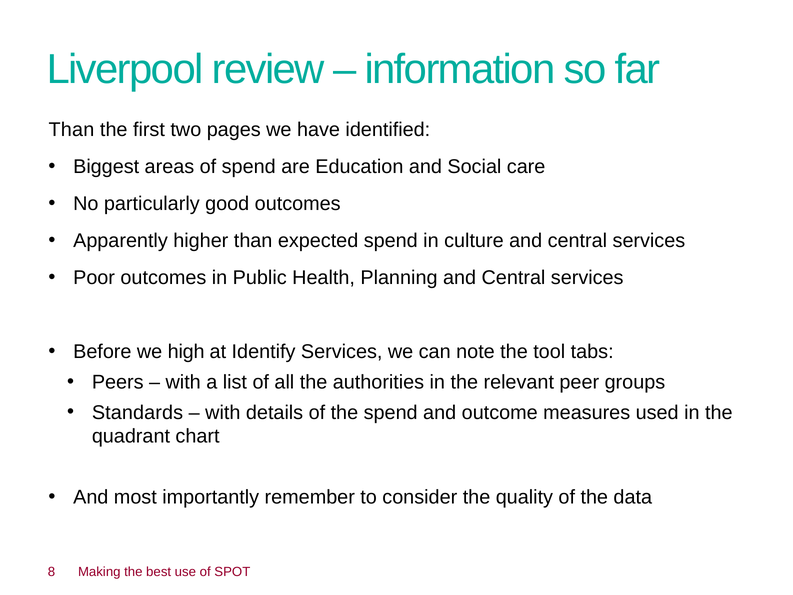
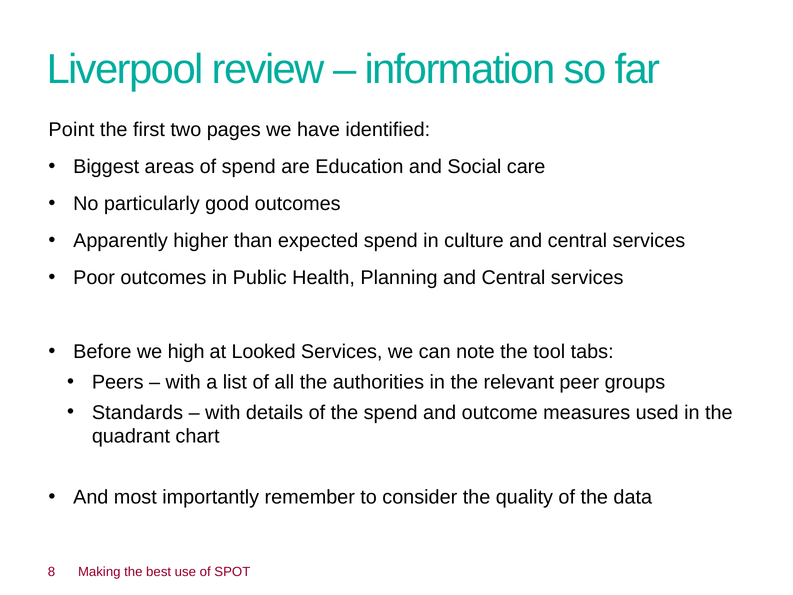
Than at (71, 130): Than -> Point
Identify: Identify -> Looked
